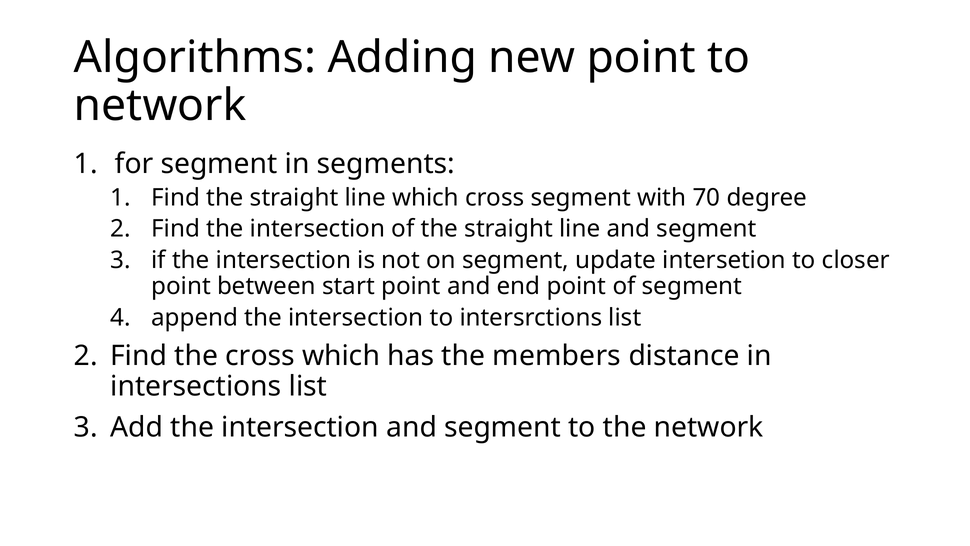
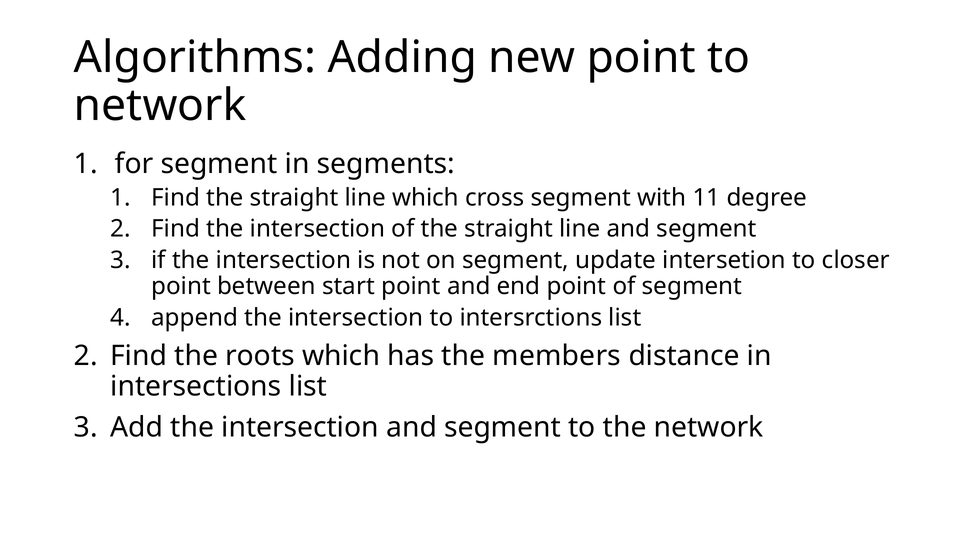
70: 70 -> 11
the cross: cross -> roots
